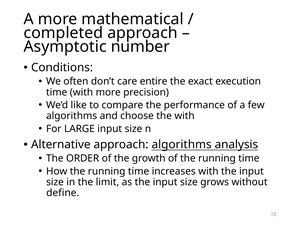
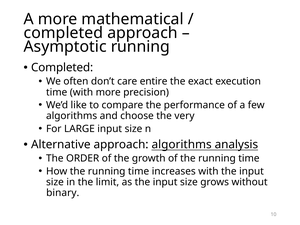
Asymptotic number: number -> running
Conditions at (62, 68): Conditions -> Completed
the with: with -> very
define: define -> binary
